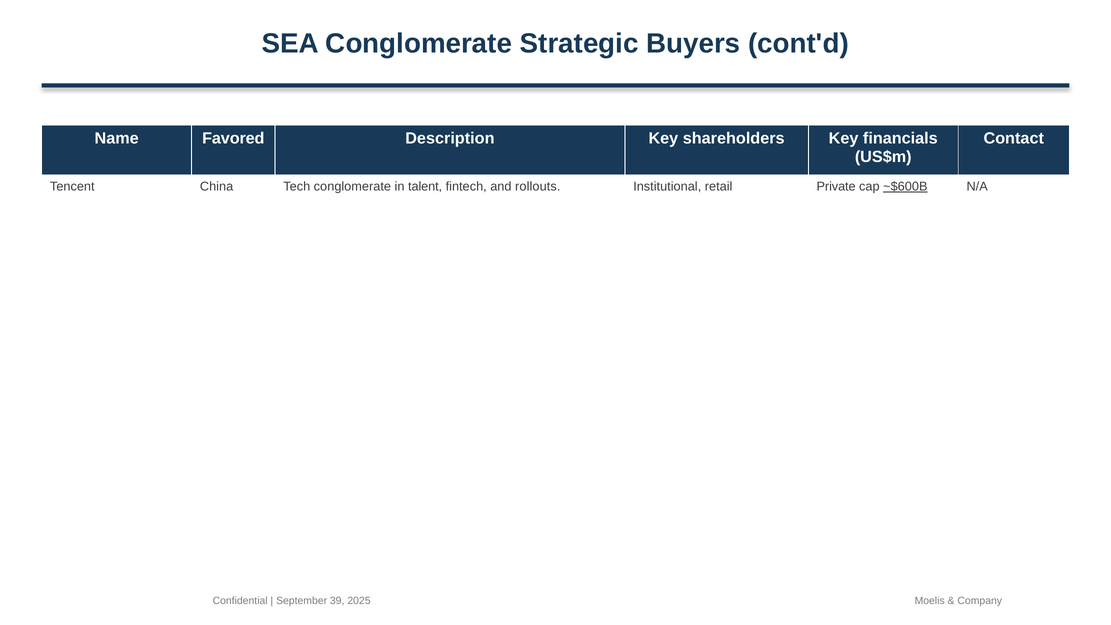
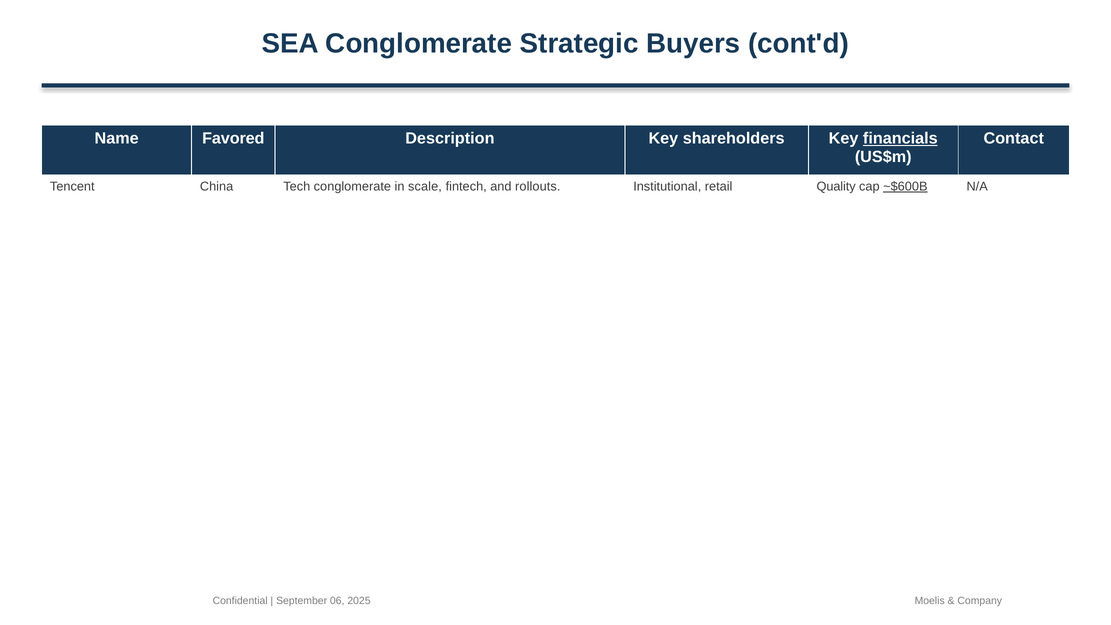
financials underline: none -> present
talent: talent -> scale
Private: Private -> Quality
39: 39 -> 06
